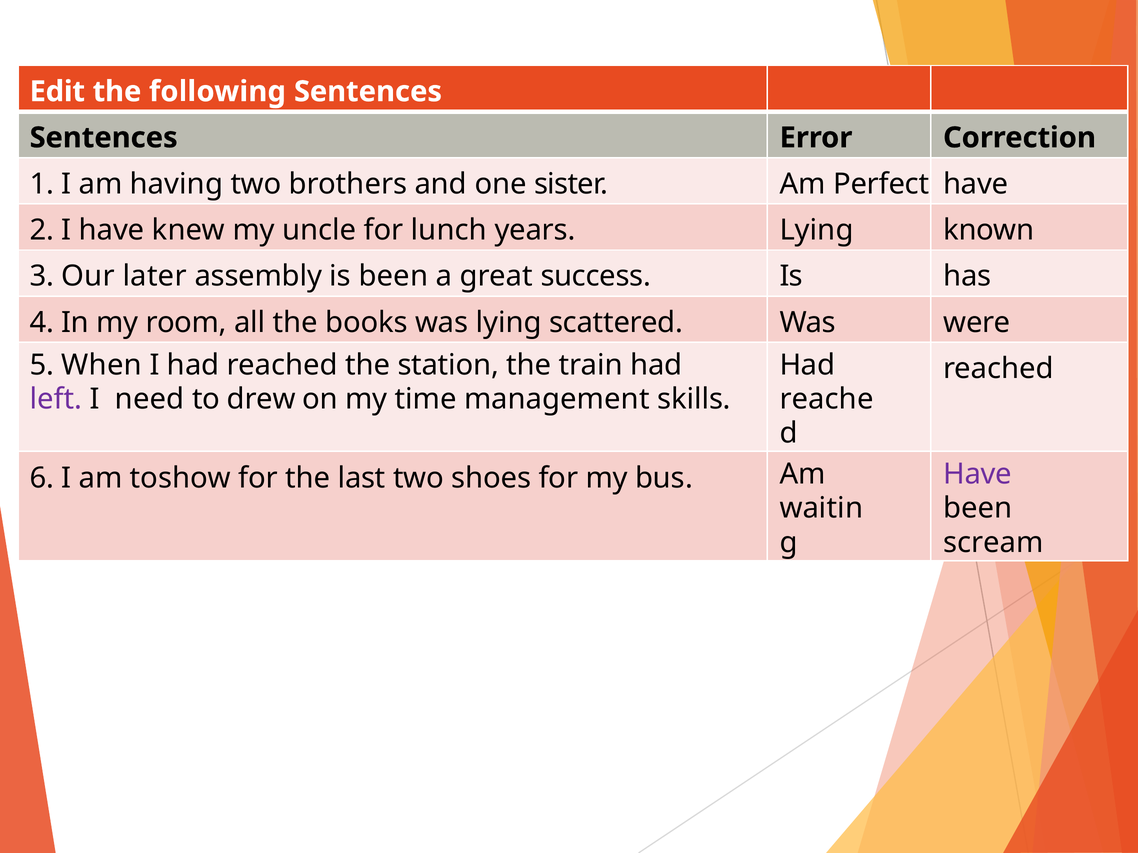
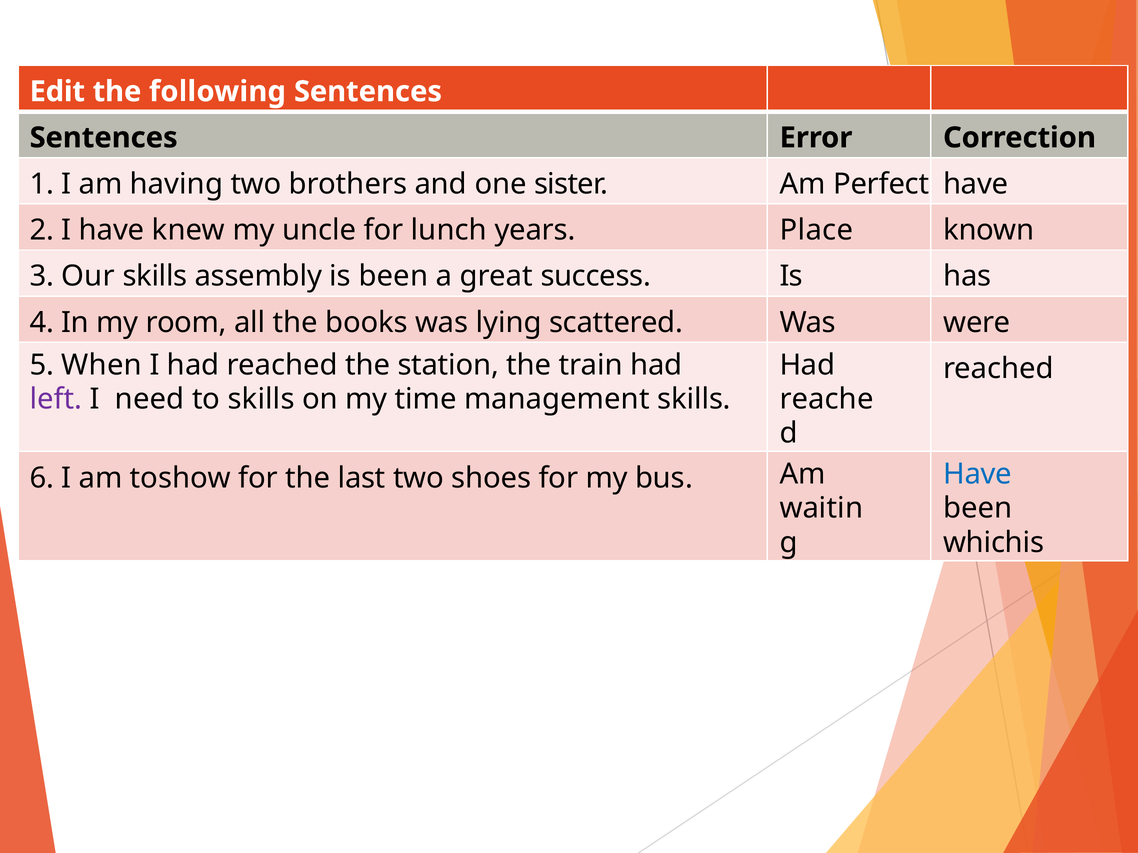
years Lying: Lying -> Place
Our later: later -> skills
to drew: drew -> skills
Have at (977, 474) colour: purple -> blue
scream: scream -> whichis
